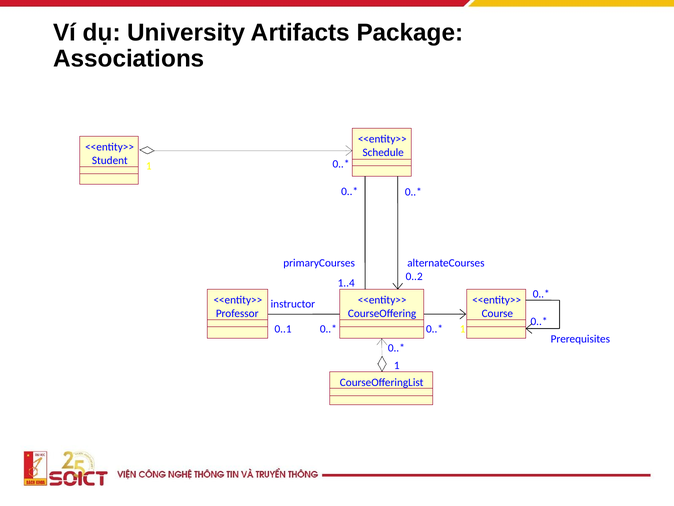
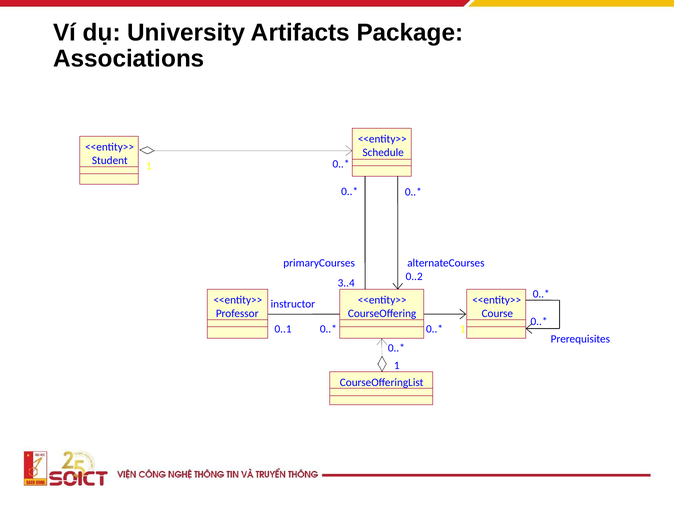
1..4: 1..4 -> 3..4
